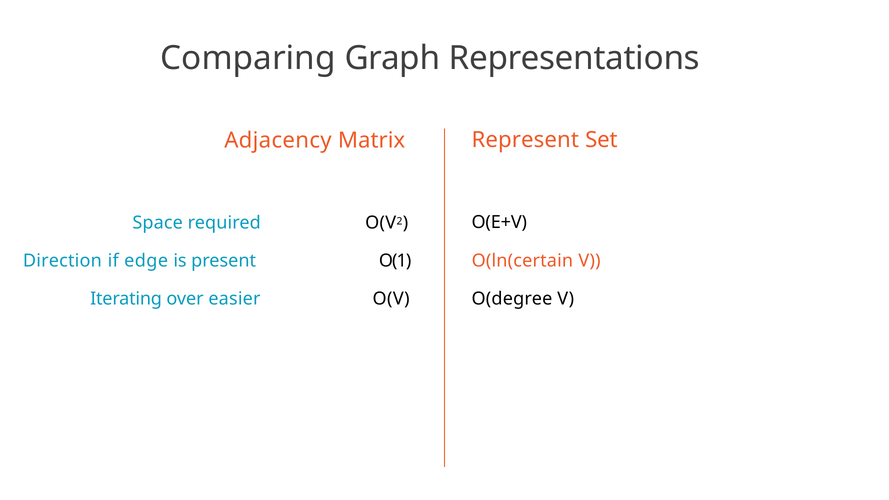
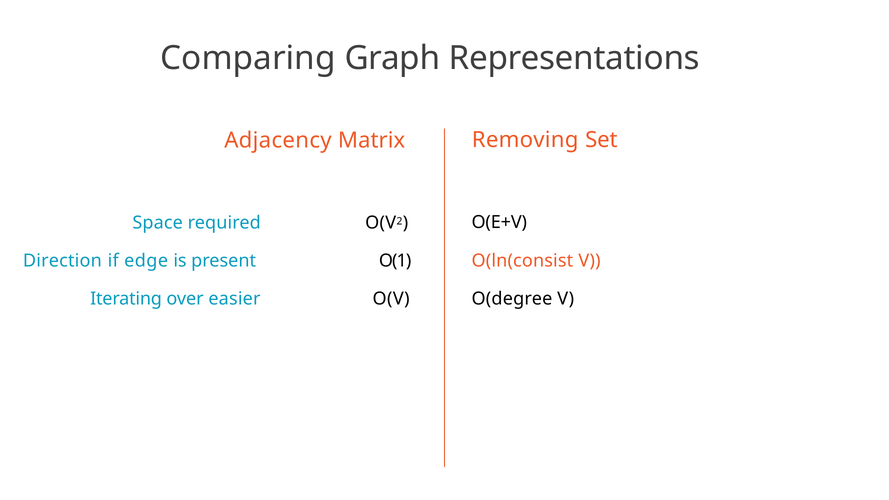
Represent: Represent -> Removing
O(ln(certain: O(ln(certain -> O(ln(consist
